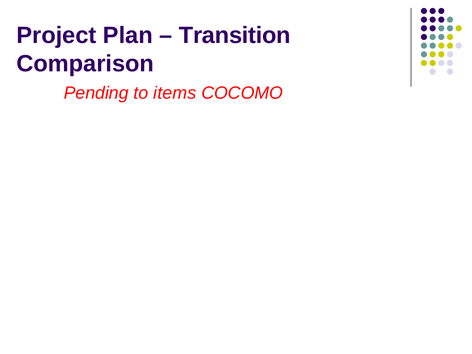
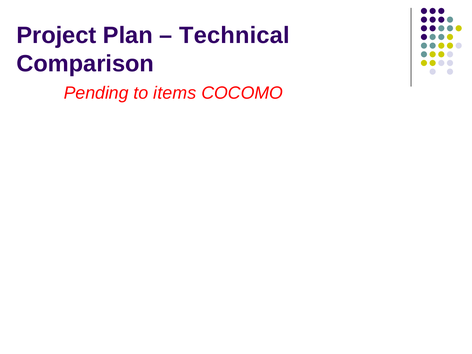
Transition: Transition -> Technical
